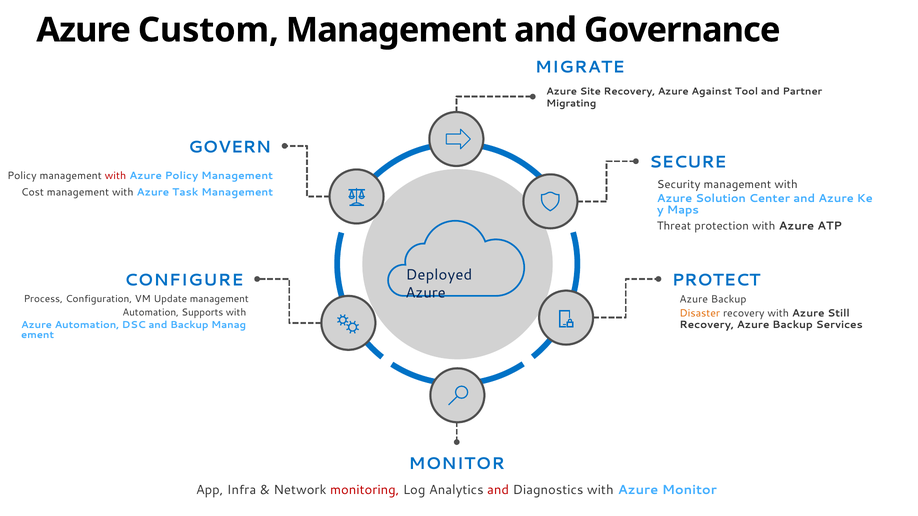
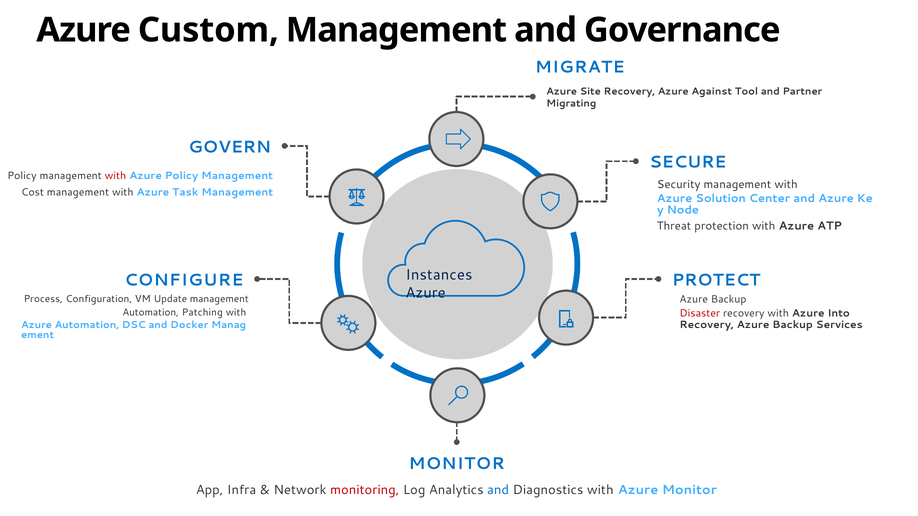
Maps: Maps -> Node
Deployed: Deployed -> Instances
Supports: Supports -> Patching
Disaster colour: orange -> red
Still: Still -> Into
and Backup: Backup -> Docker
and at (498, 490) colour: red -> blue
